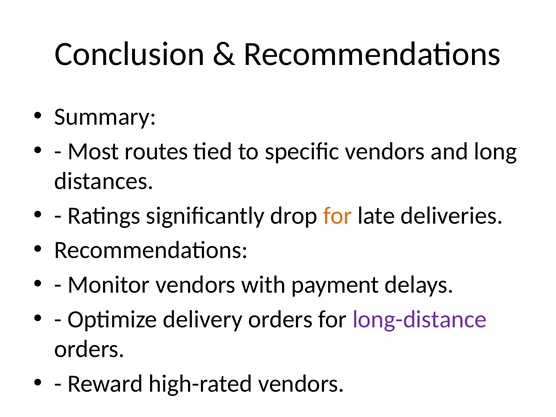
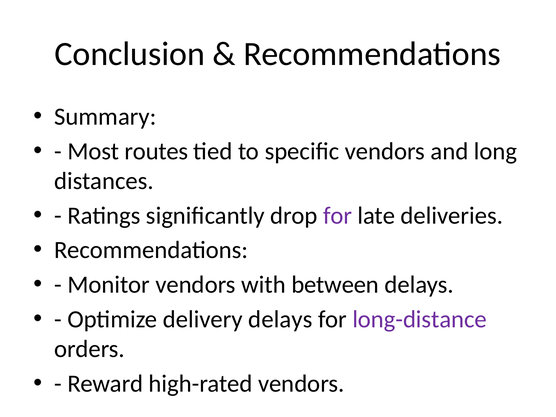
for at (338, 216) colour: orange -> purple
payment: payment -> between
delivery orders: orders -> delays
